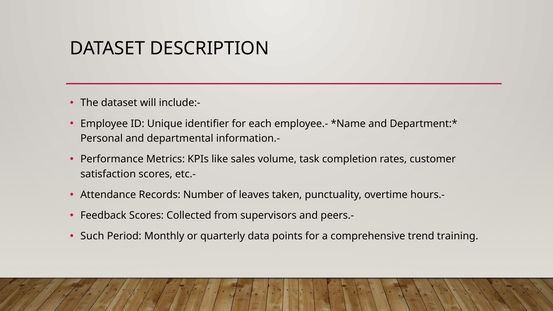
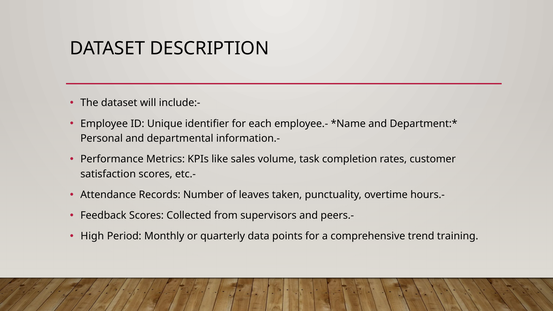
Such: Such -> High
